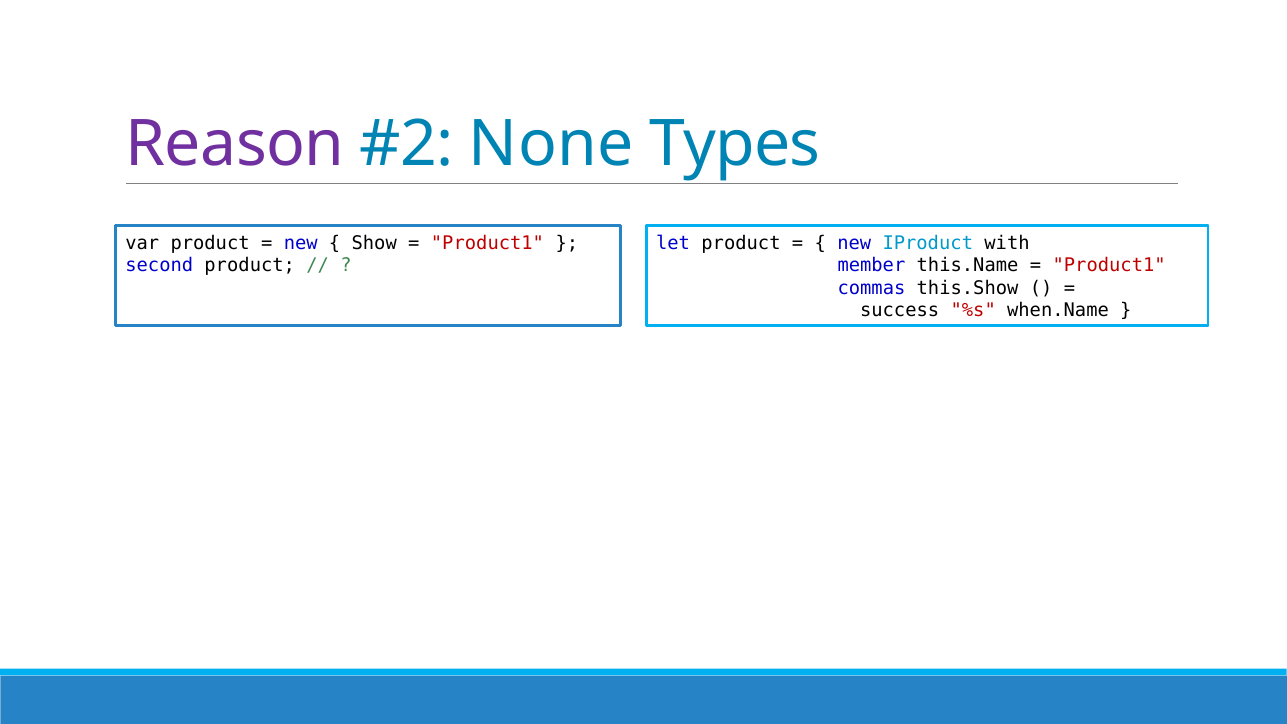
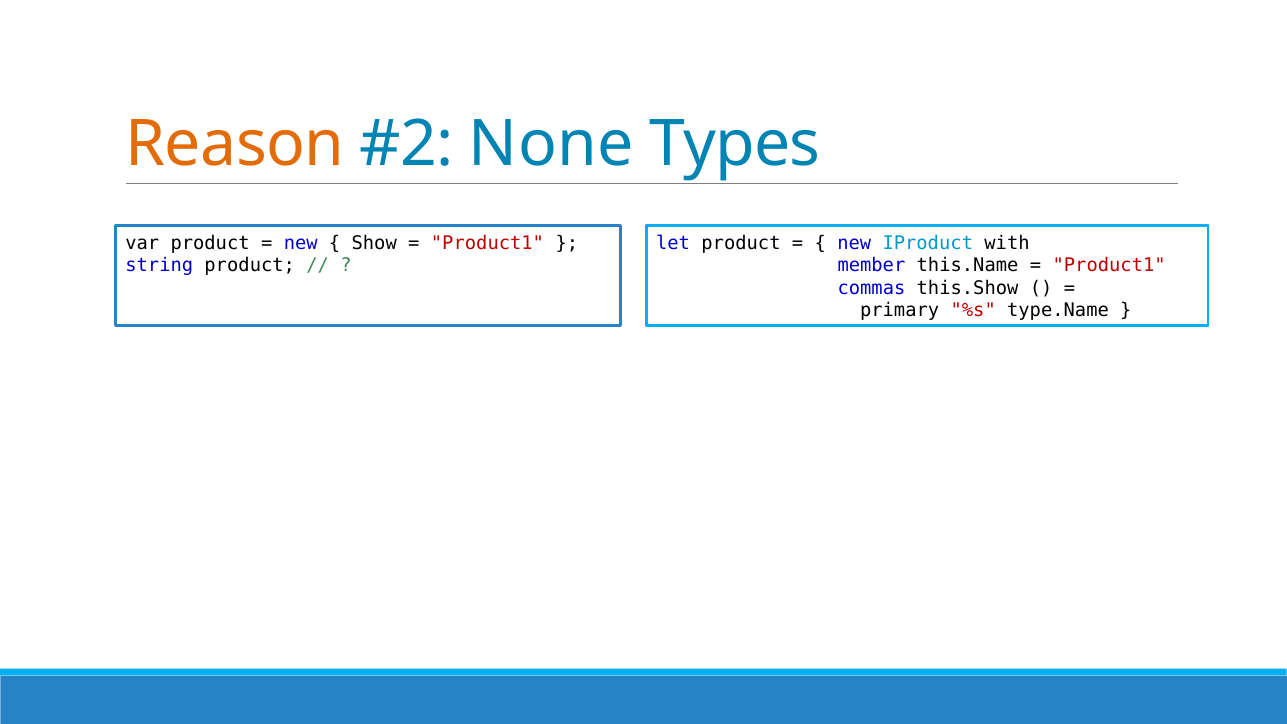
Reason colour: purple -> orange
second: second -> string
success: success -> primary
when.Name: when.Name -> type.Name
